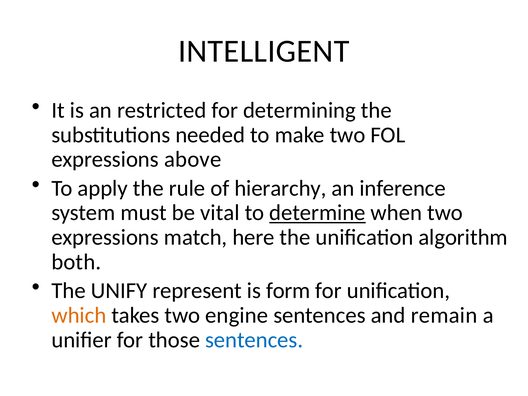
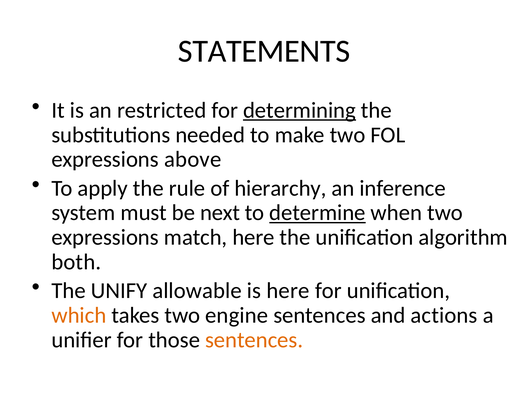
INTELLIGENT: INTELLIGENT -> STATEMENTS
determining underline: none -> present
vital: vital -> next
represent: represent -> allowable
is form: form -> here
remain: remain -> actions
sentences at (254, 340) colour: blue -> orange
